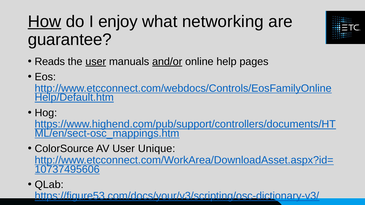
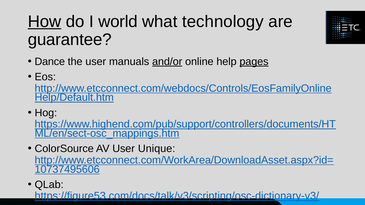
enjoy: enjoy -> world
networking: networking -> technology
Reads: Reads -> Dance
user at (96, 62) underline: present -> none
pages underline: none -> present
https://figure53.com/docs/your/v3/scripting/osc-dictionary-v3/: https://figure53.com/docs/your/v3/scripting/osc-dictionary-v3/ -> https://figure53.com/docs/talk/v3/scripting/osc-dictionary-v3/
